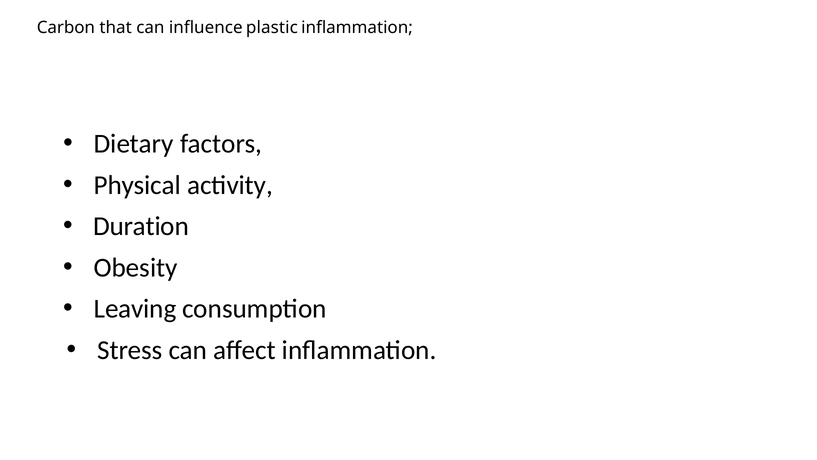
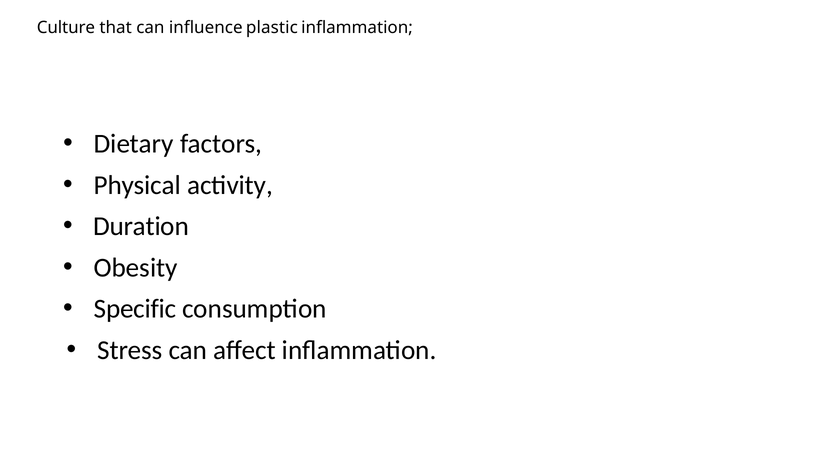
Carbon: Carbon -> Culture
Leaving: Leaving -> Specific
